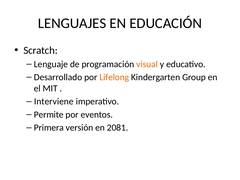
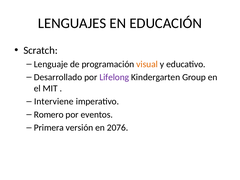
Lifelong colour: orange -> purple
Permite: Permite -> Romero
2081: 2081 -> 2076
